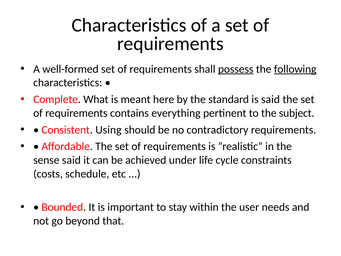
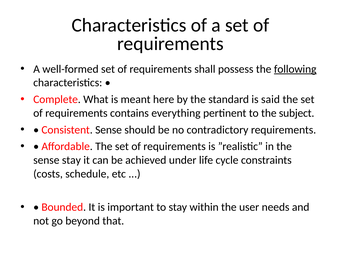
possess underline: present -> none
Consistent Using: Using -> Sense
sense said: said -> stay
